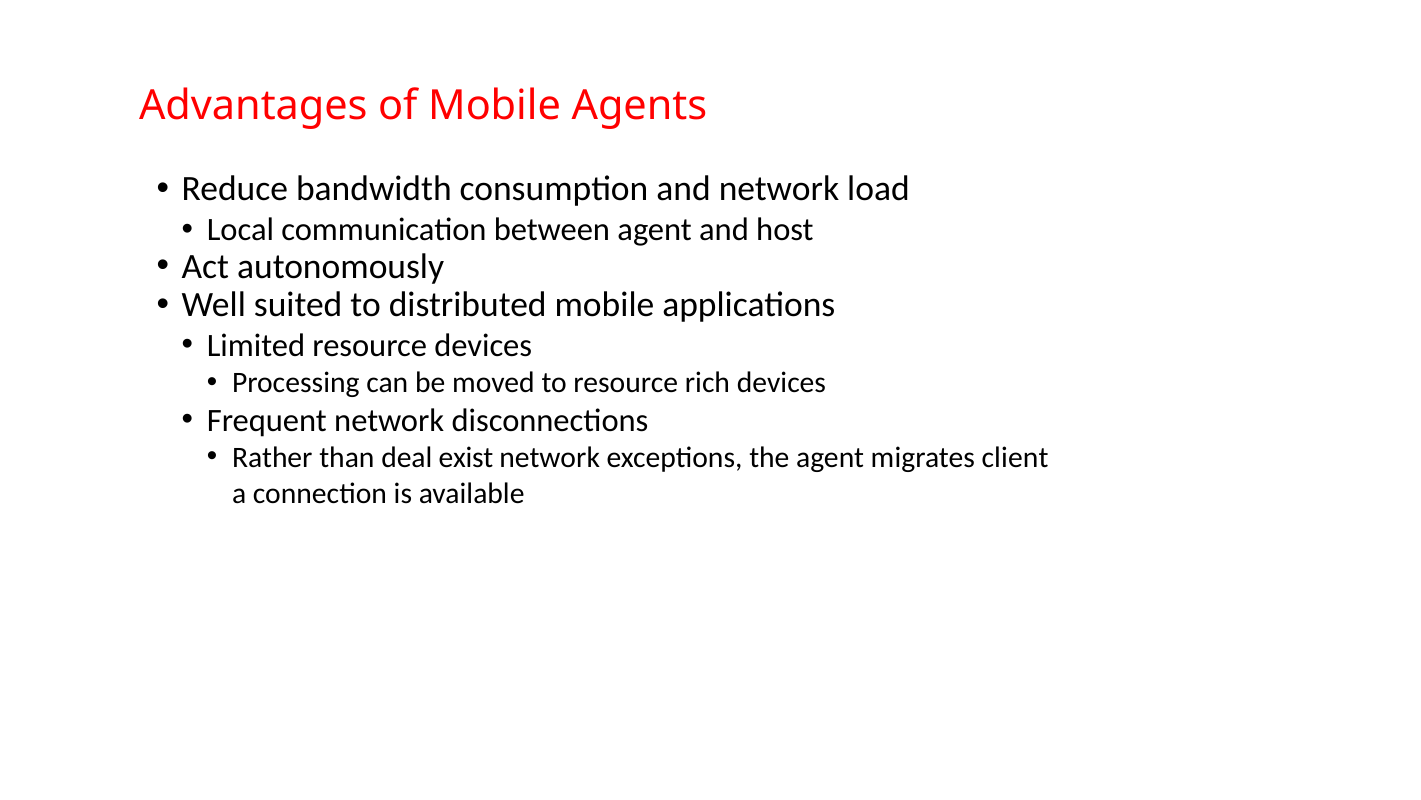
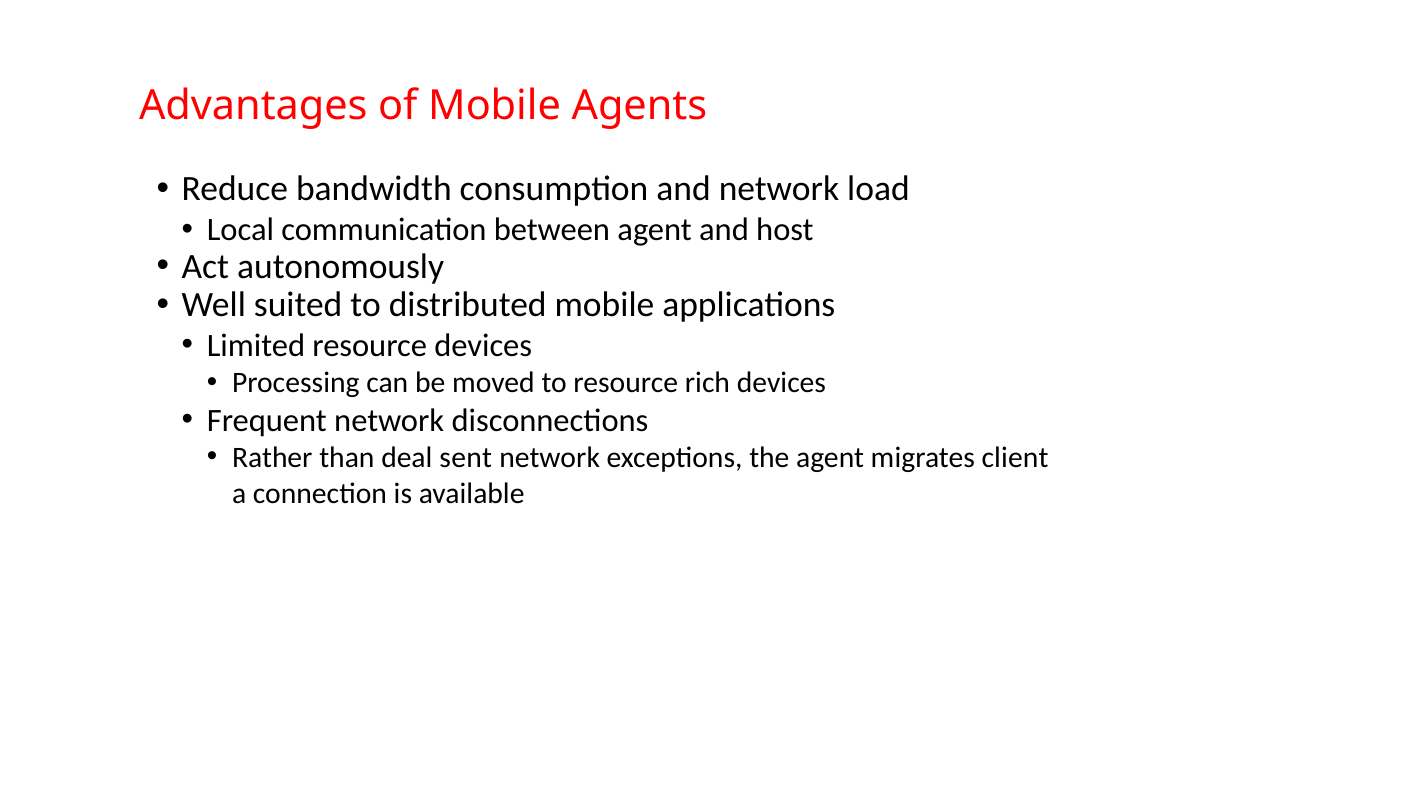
exist: exist -> sent
